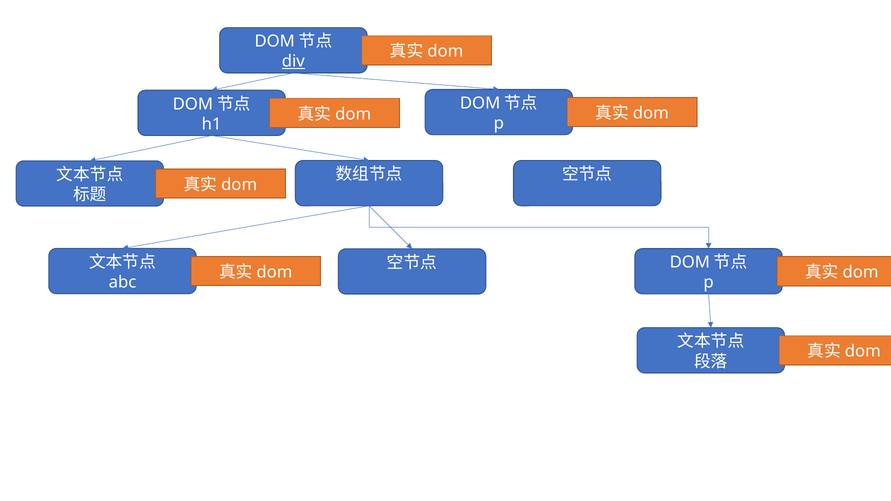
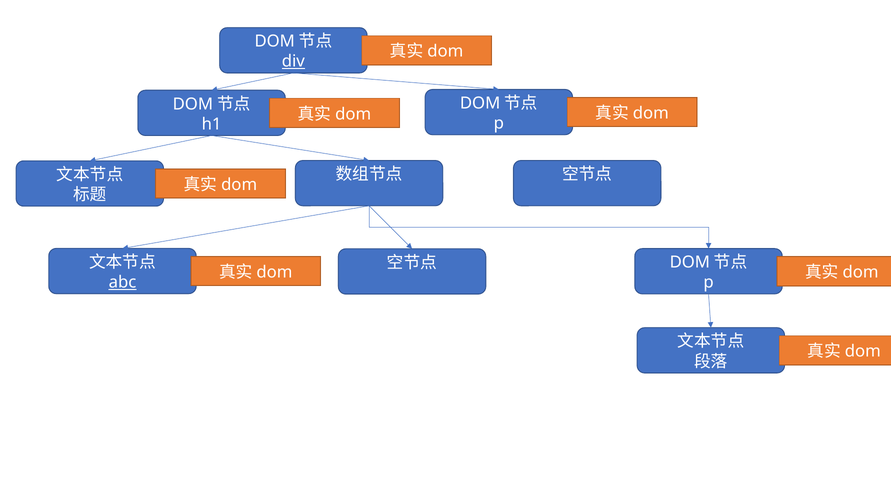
abc underline: none -> present
